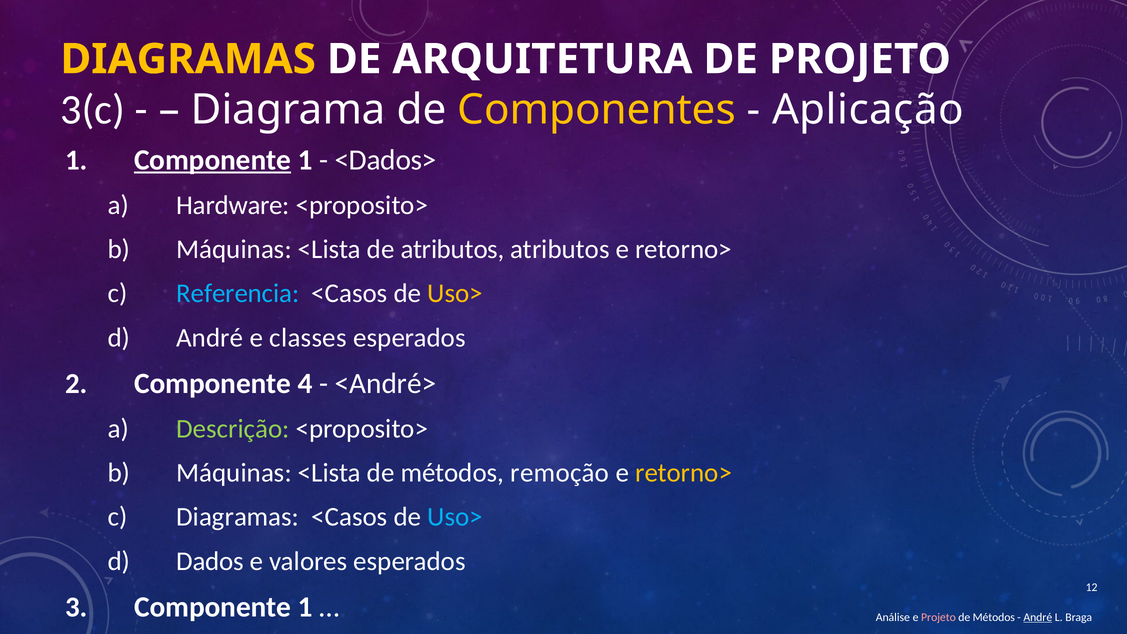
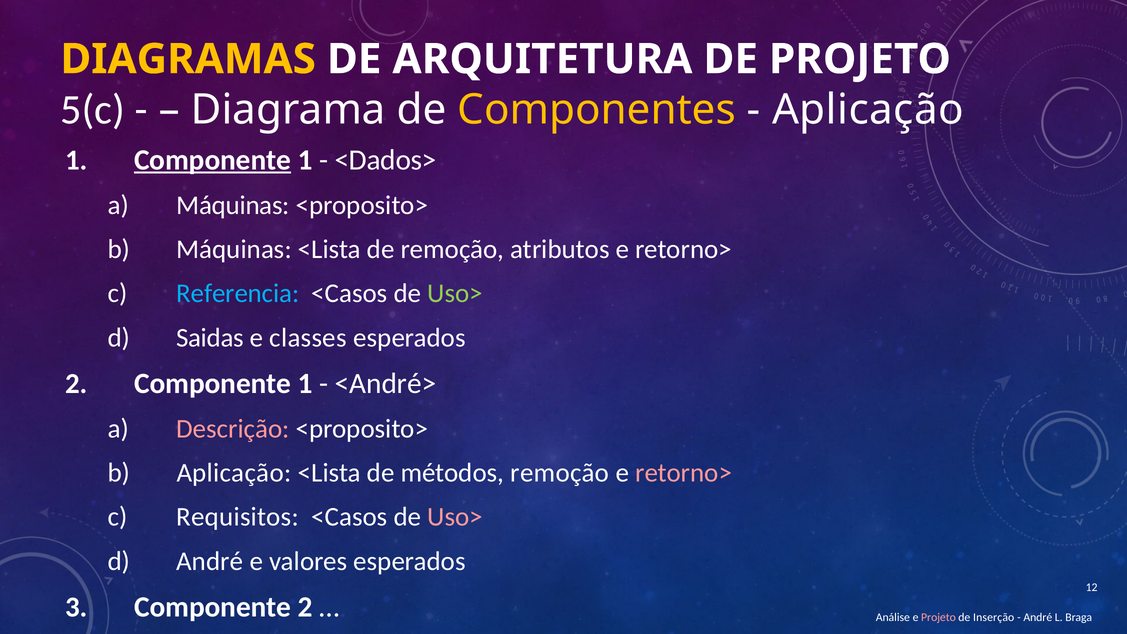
3(c: 3(c -> 5(c
Hardware at (233, 205): Hardware -> Máquinas
de atributos: atributos -> remoção
Uso> at (455, 294) colour: yellow -> light green
André at (210, 338): André -> Saidas
2 Componente 4: 4 -> 1
Descrição colour: light green -> pink
Máquinas at (234, 473): Máquinas -> Aplicação
retorno> at (684, 473) colour: yellow -> pink
Diagramas at (238, 517): Diagramas -> Requisitos
Uso> at (455, 517) colour: light blue -> pink
Dados at (210, 561): Dados -> André
3 Componente 1: 1 -> 2
Métodos at (994, 617): Métodos -> Inserção
André at (1038, 617) underline: present -> none
